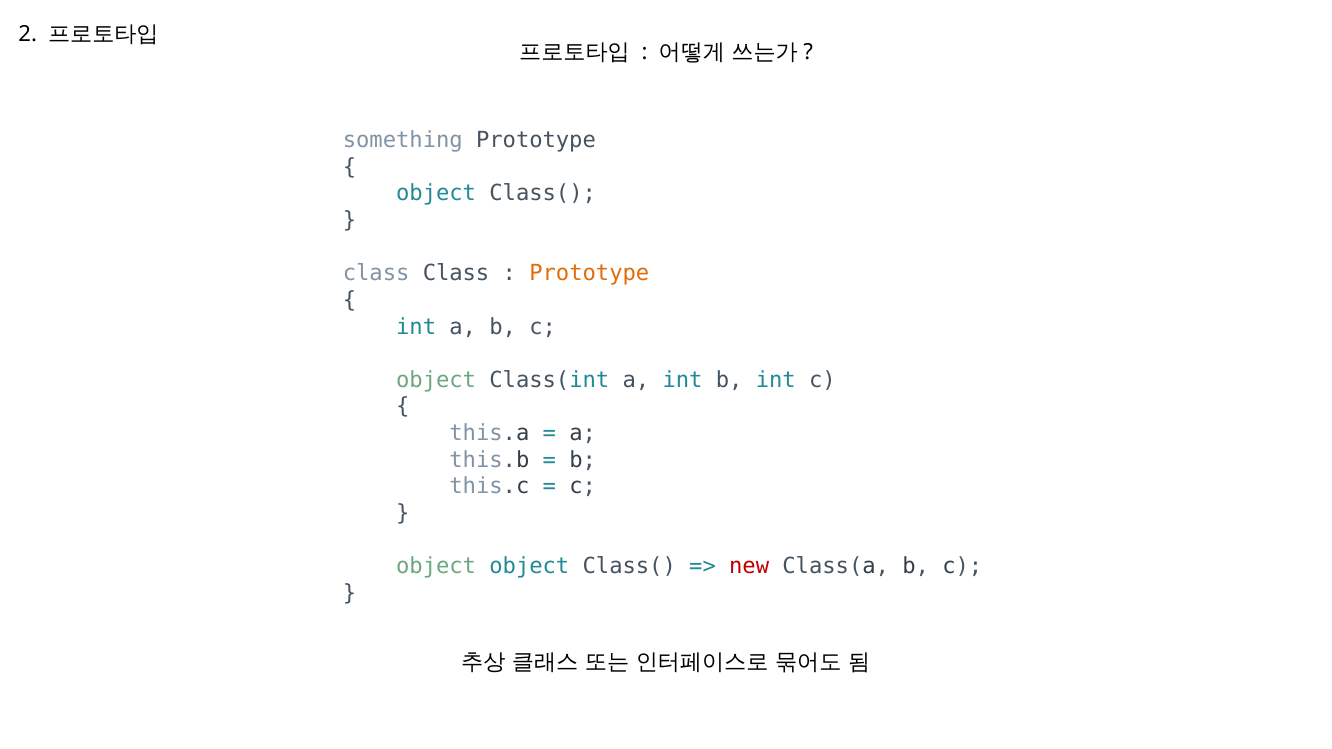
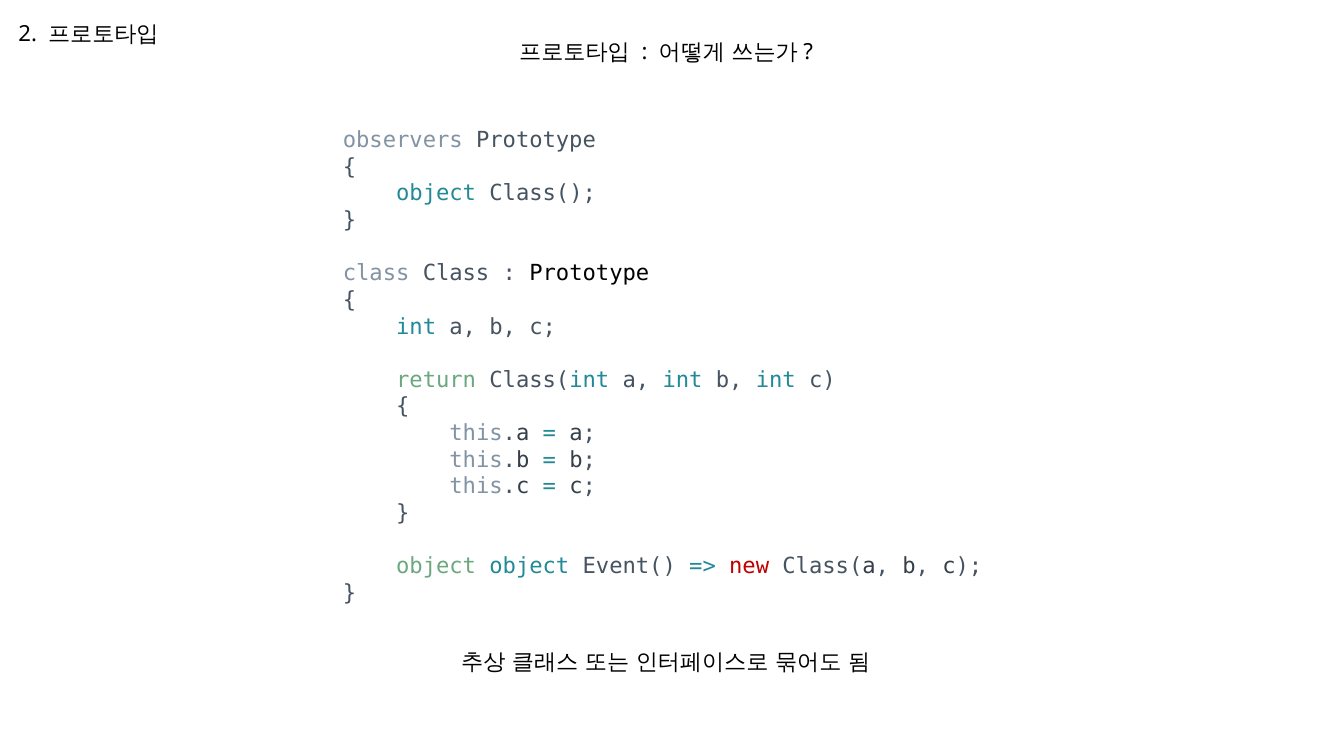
something: something -> observers
Prototype at (589, 274) colour: orange -> black
object at (436, 380): object -> return
Class( at (629, 567): Class( -> Event(
